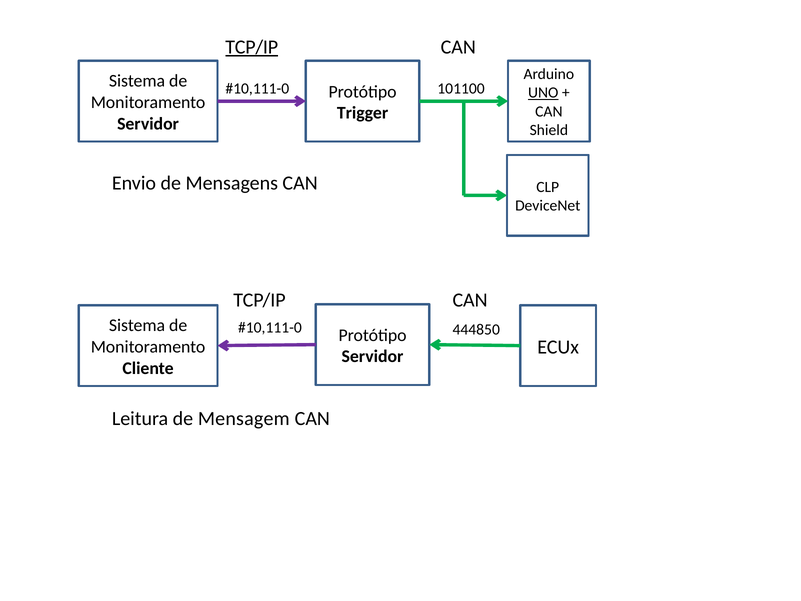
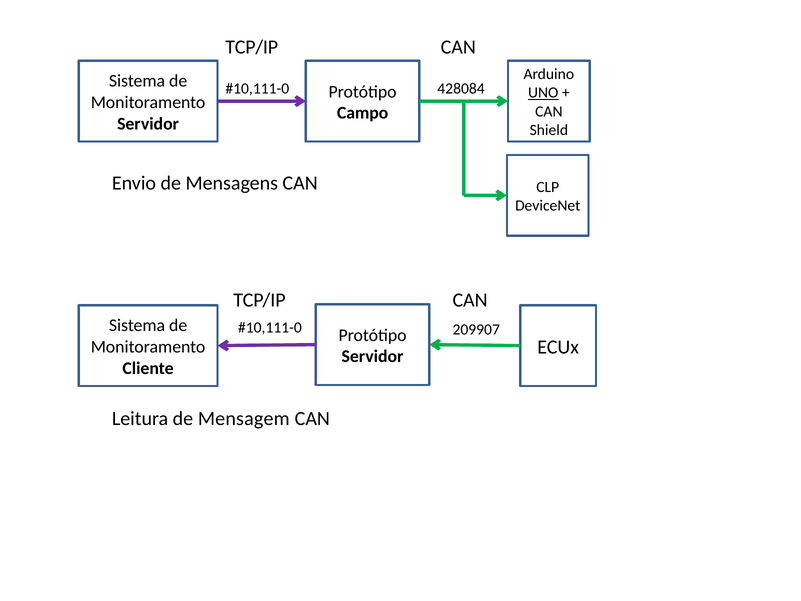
TCP/IP at (252, 47) underline: present -> none
101100: 101100 -> 428084
Trigger: Trigger -> Campo
444850: 444850 -> 209907
